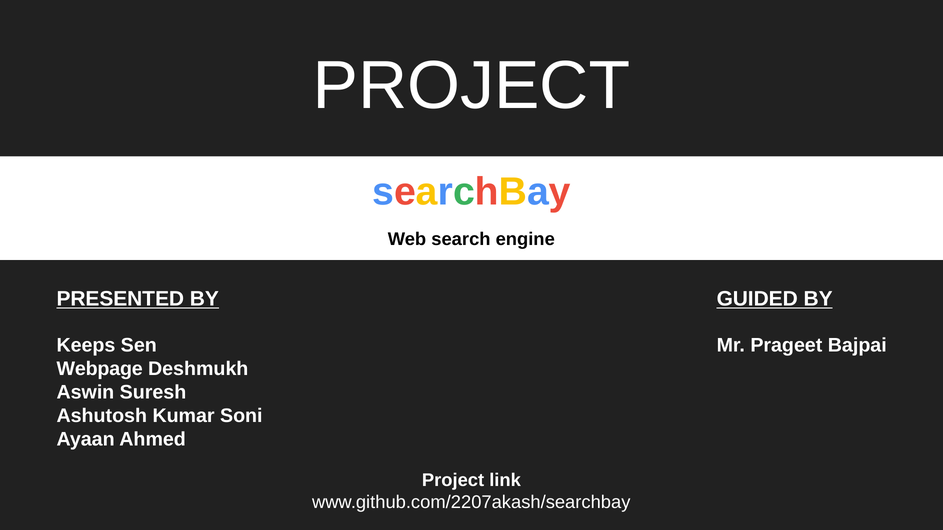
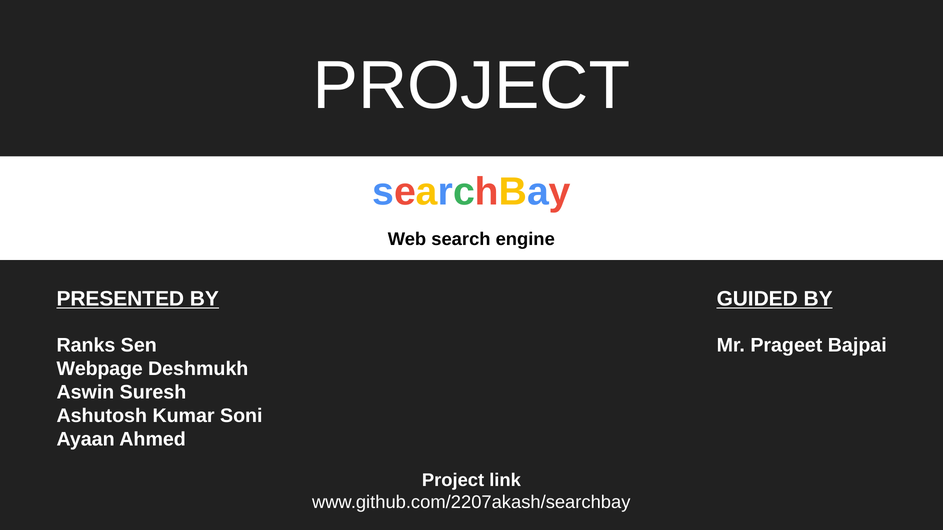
Keeps: Keeps -> Ranks
